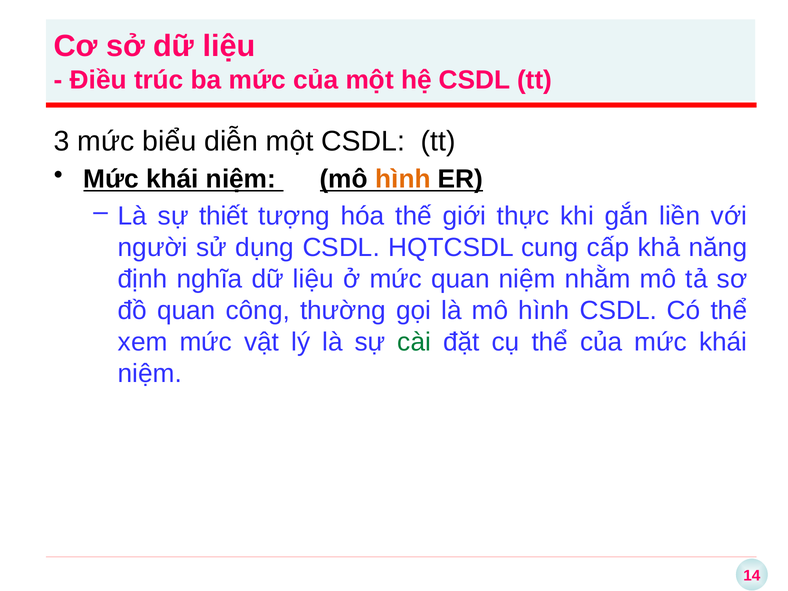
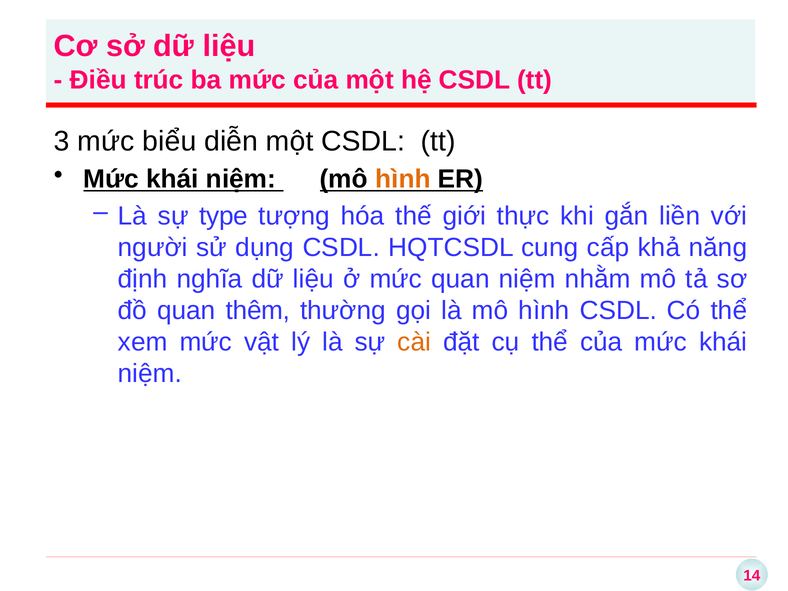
thiết: thiết -> type
công: công -> thêm
cài colour: green -> orange
